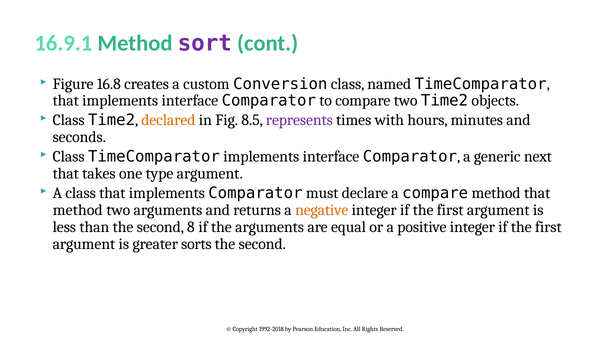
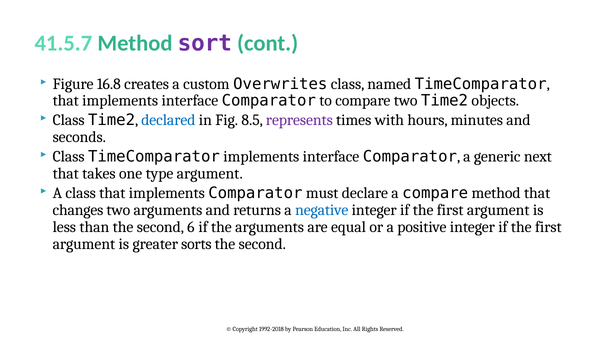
16.9.1: 16.9.1 -> 41.5.7
Conversion: Conversion -> Overwrites
declared colour: orange -> blue
method at (78, 210): method -> changes
negative colour: orange -> blue
8: 8 -> 6
